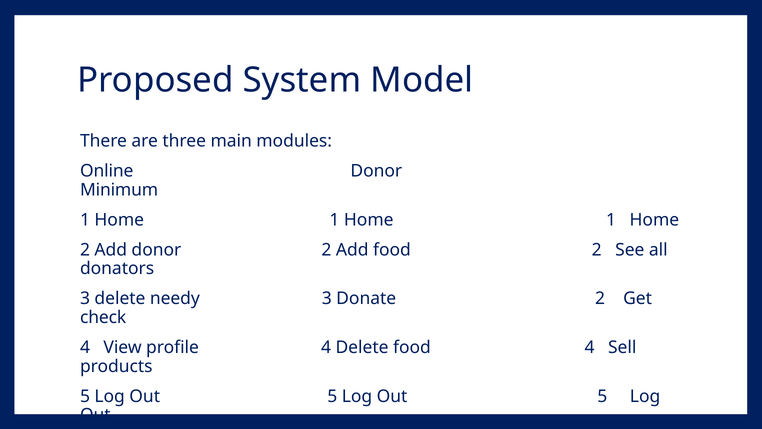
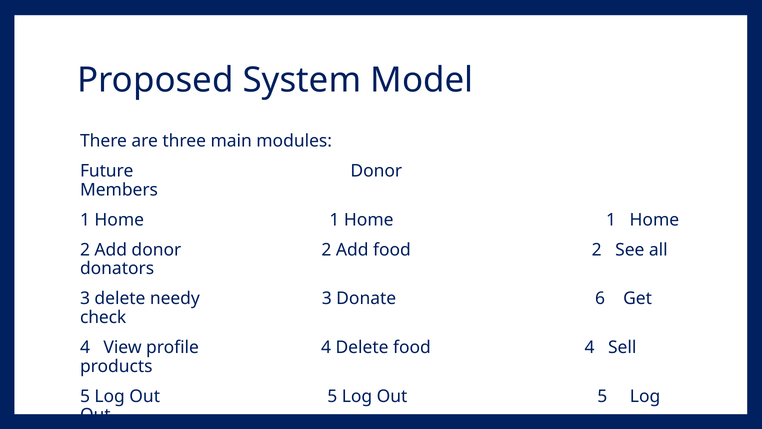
Online: Online -> Future
Minimum: Minimum -> Members
Donate 2: 2 -> 6
